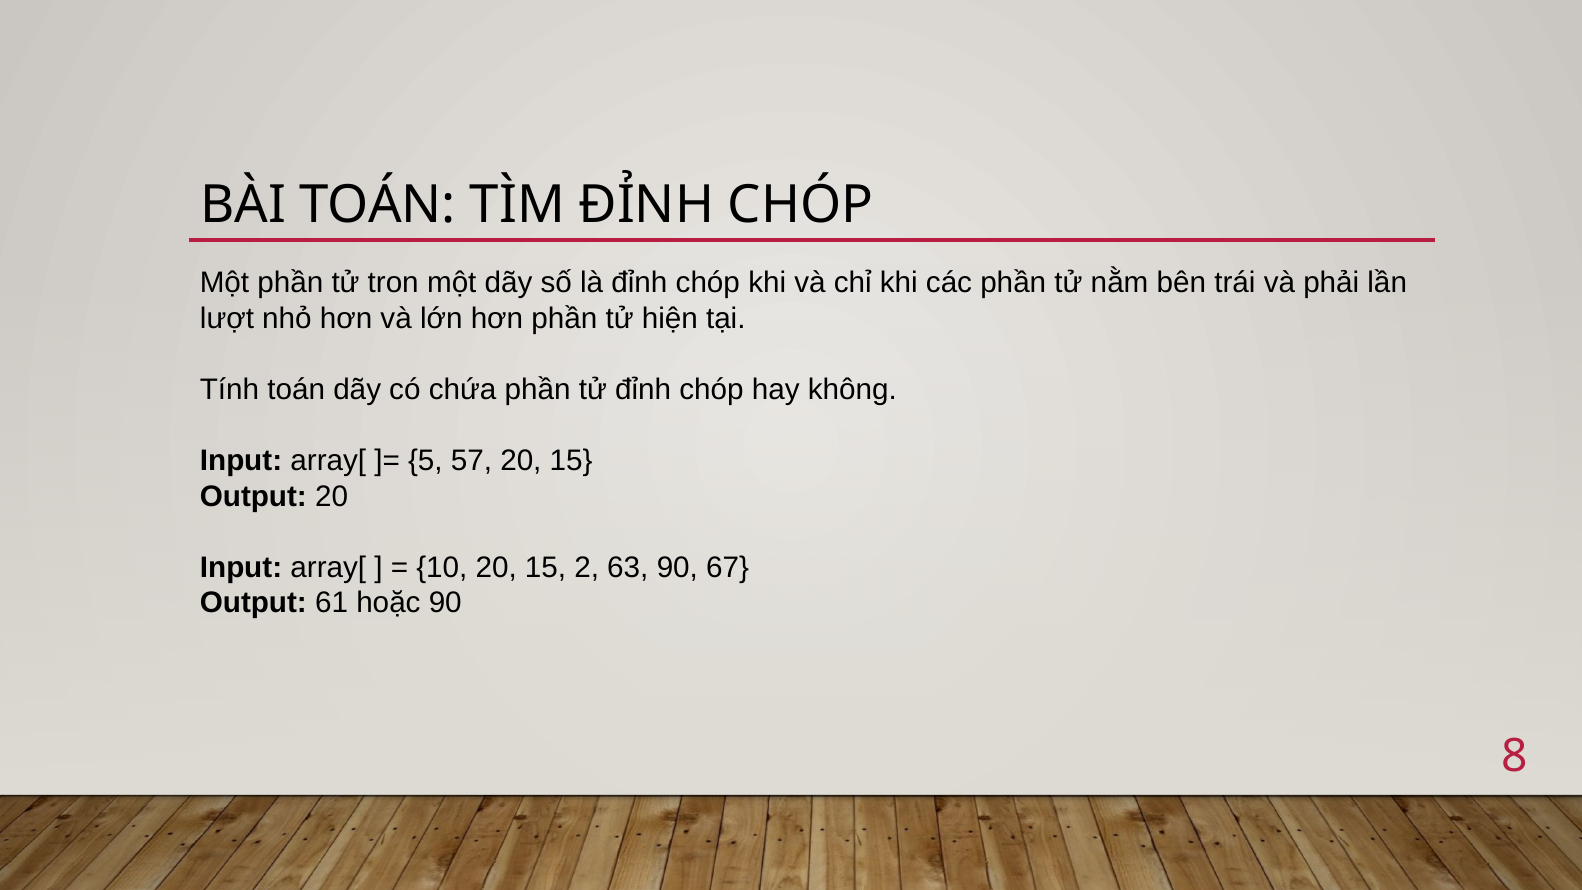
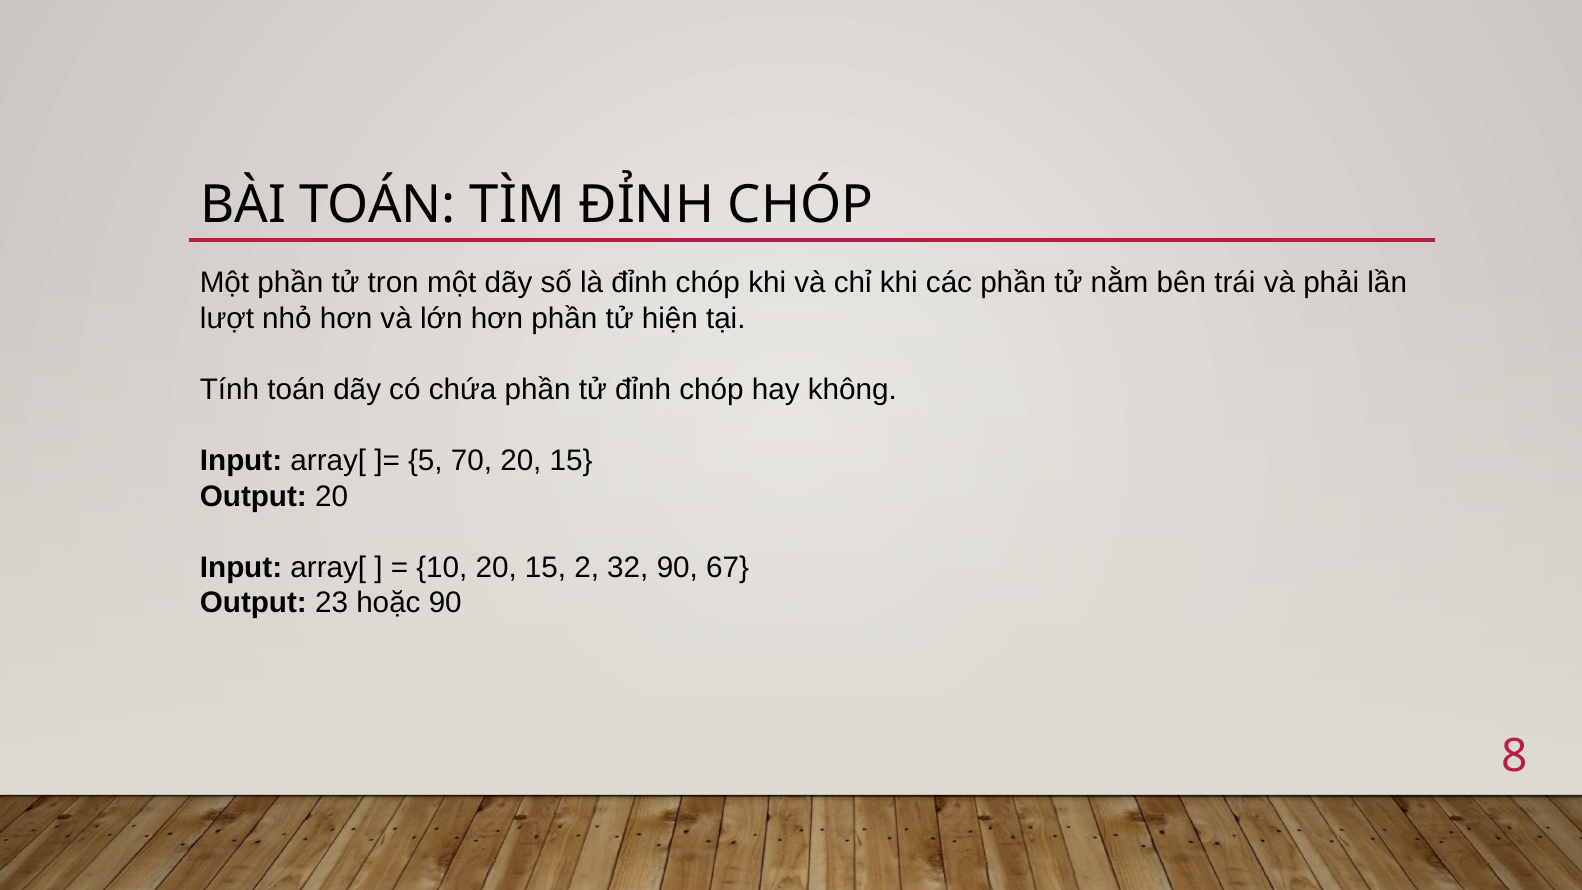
57: 57 -> 70
63: 63 -> 32
61: 61 -> 23
